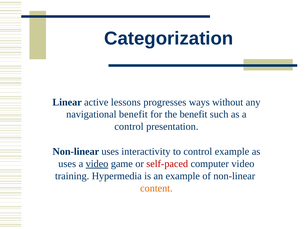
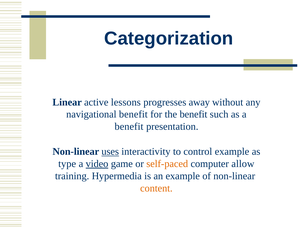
ways: ways -> away
control at (129, 126): control -> benefit
uses at (110, 151) underline: none -> present
uses at (67, 164): uses -> type
self-paced colour: red -> orange
computer video: video -> allow
